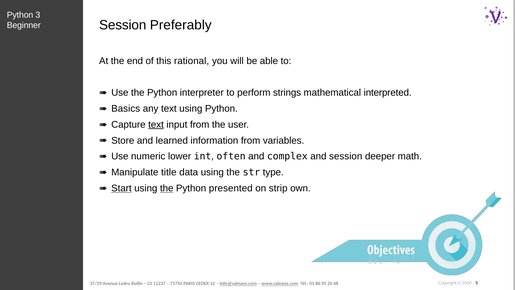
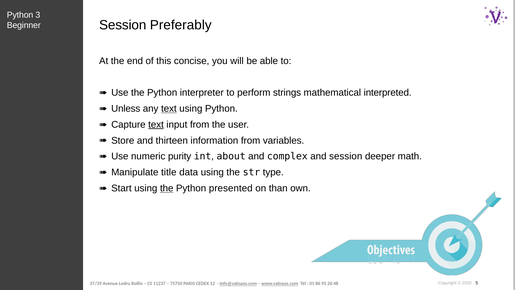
rational: rational -> concise
Basics: Basics -> Unless
text at (169, 109) underline: none -> present
learned: learned -> thirteen
lower: lower -> purity
often: often -> about
Start underline: present -> none
strip: strip -> than
